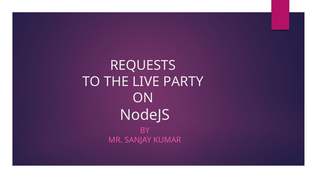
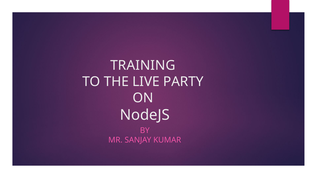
REQUESTS: REQUESTS -> TRAINING
